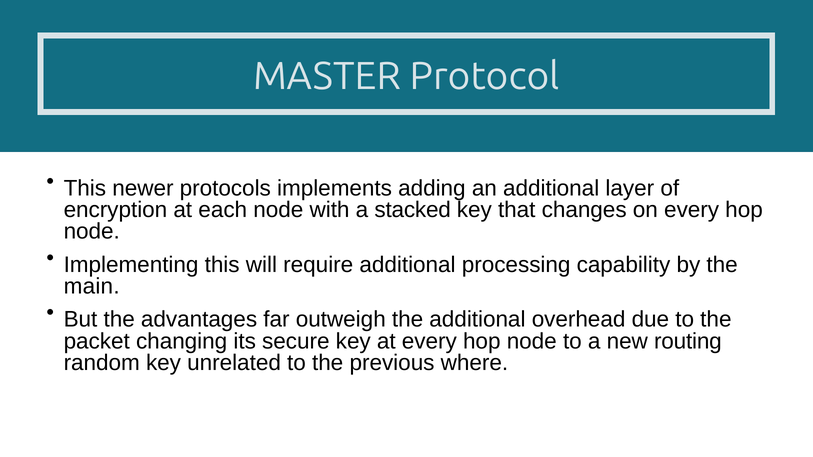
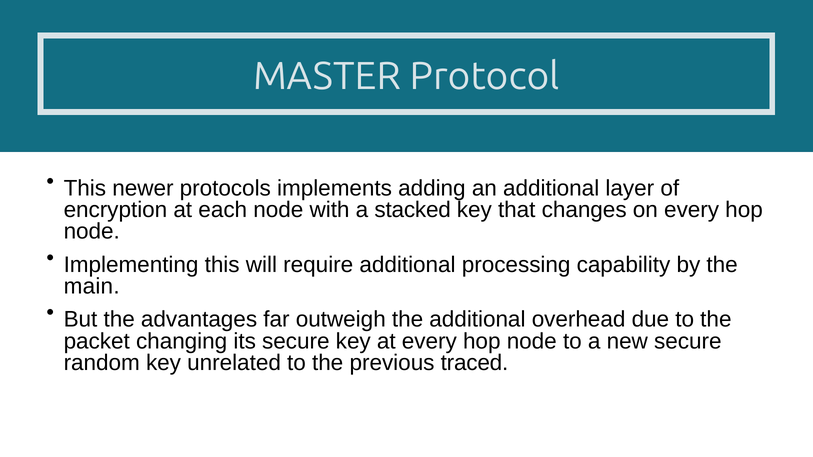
new routing: routing -> secure
where: where -> traced
